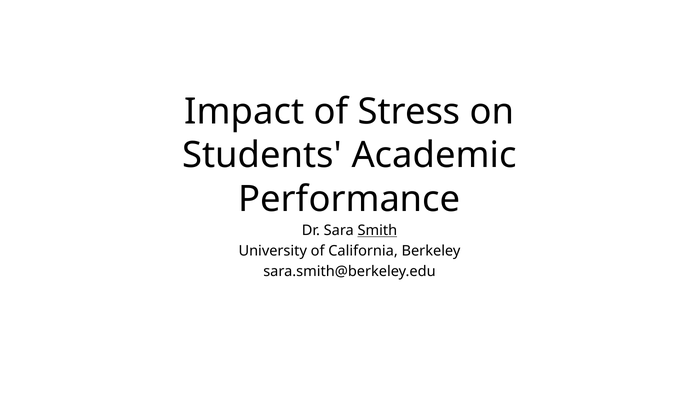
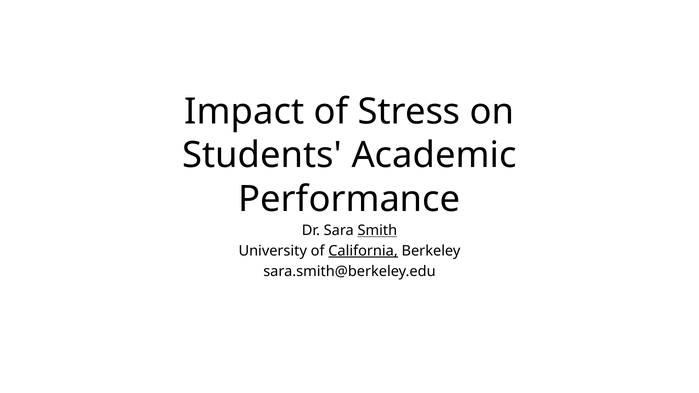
California underline: none -> present
